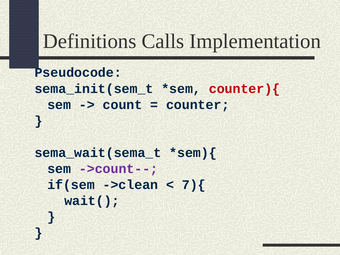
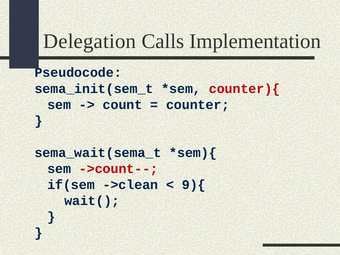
Definitions: Definitions -> Delegation
->count-- colour: purple -> red
7){: 7){ -> 9){
